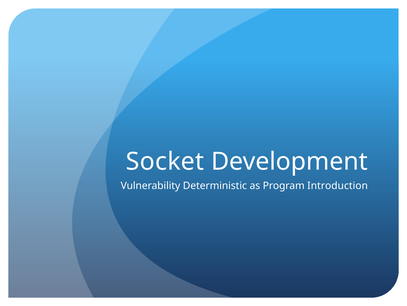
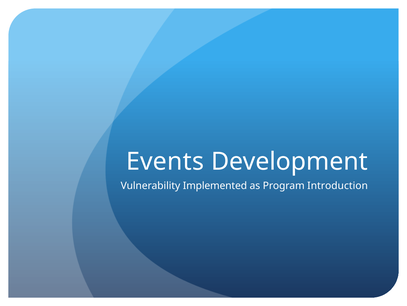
Socket: Socket -> Events
Deterministic: Deterministic -> Implemented
